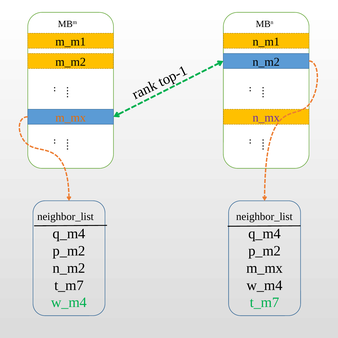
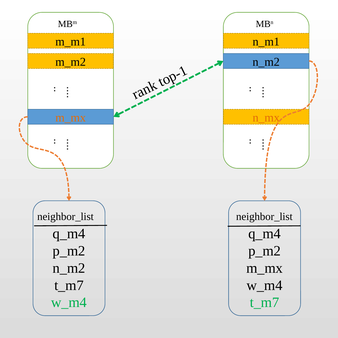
n_mx colour: purple -> orange
